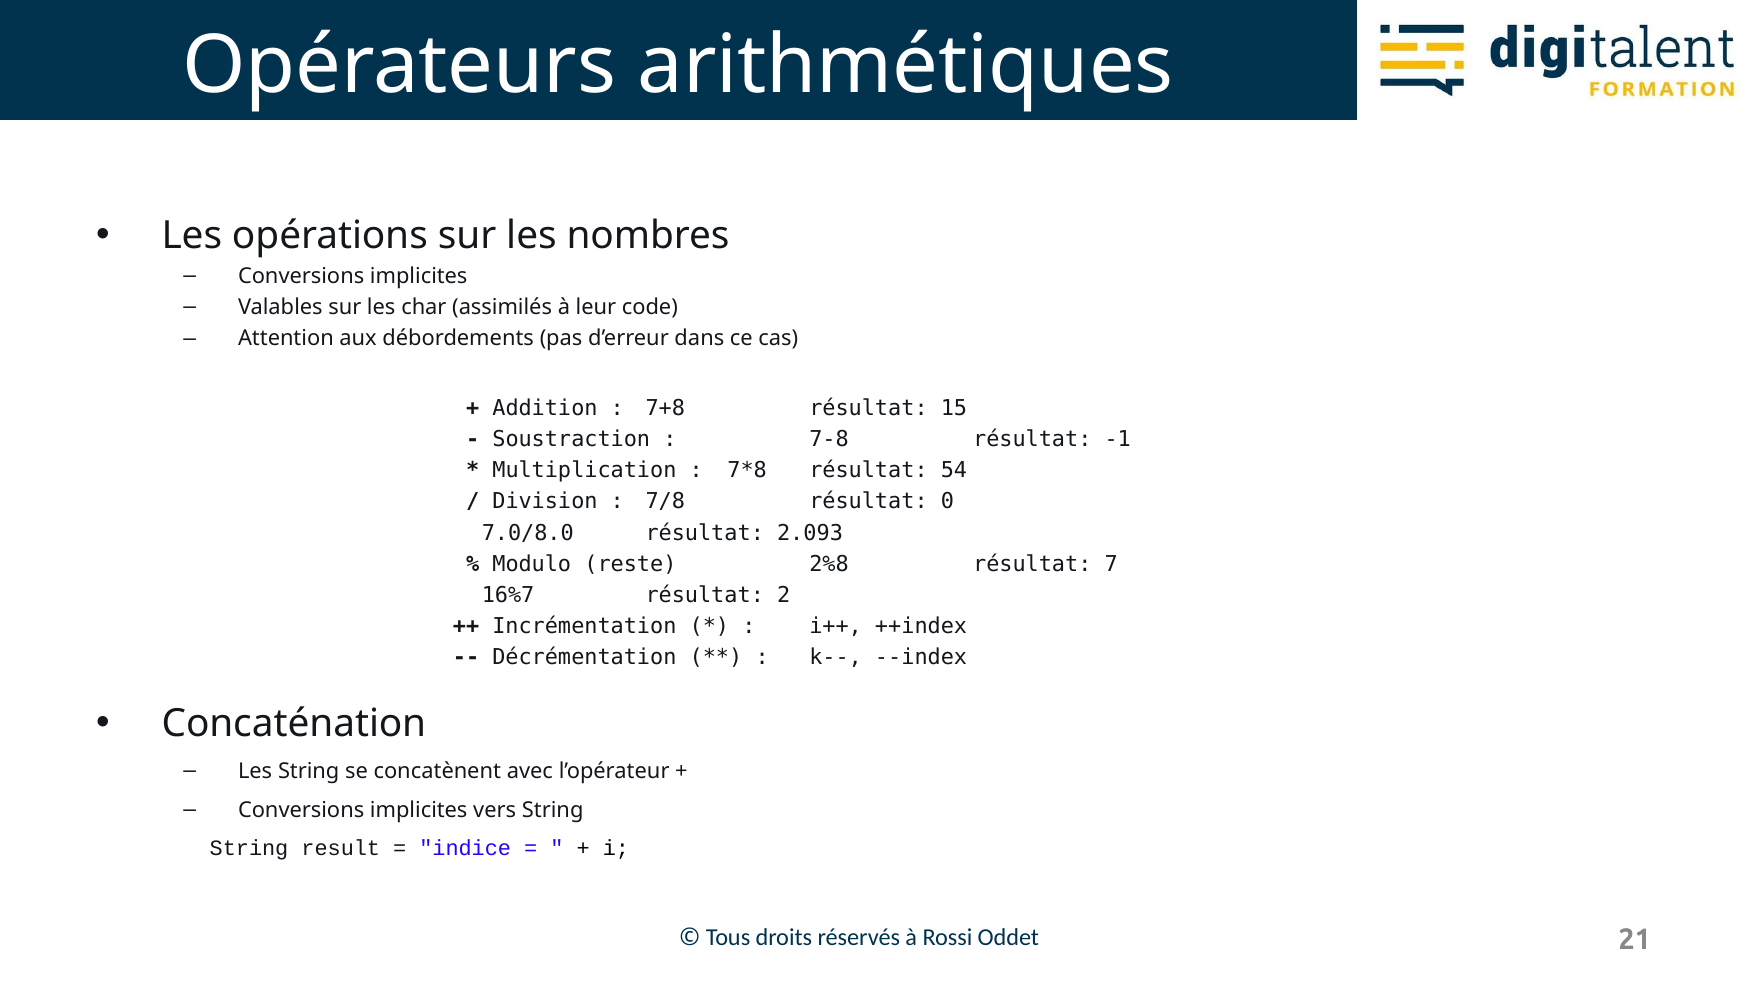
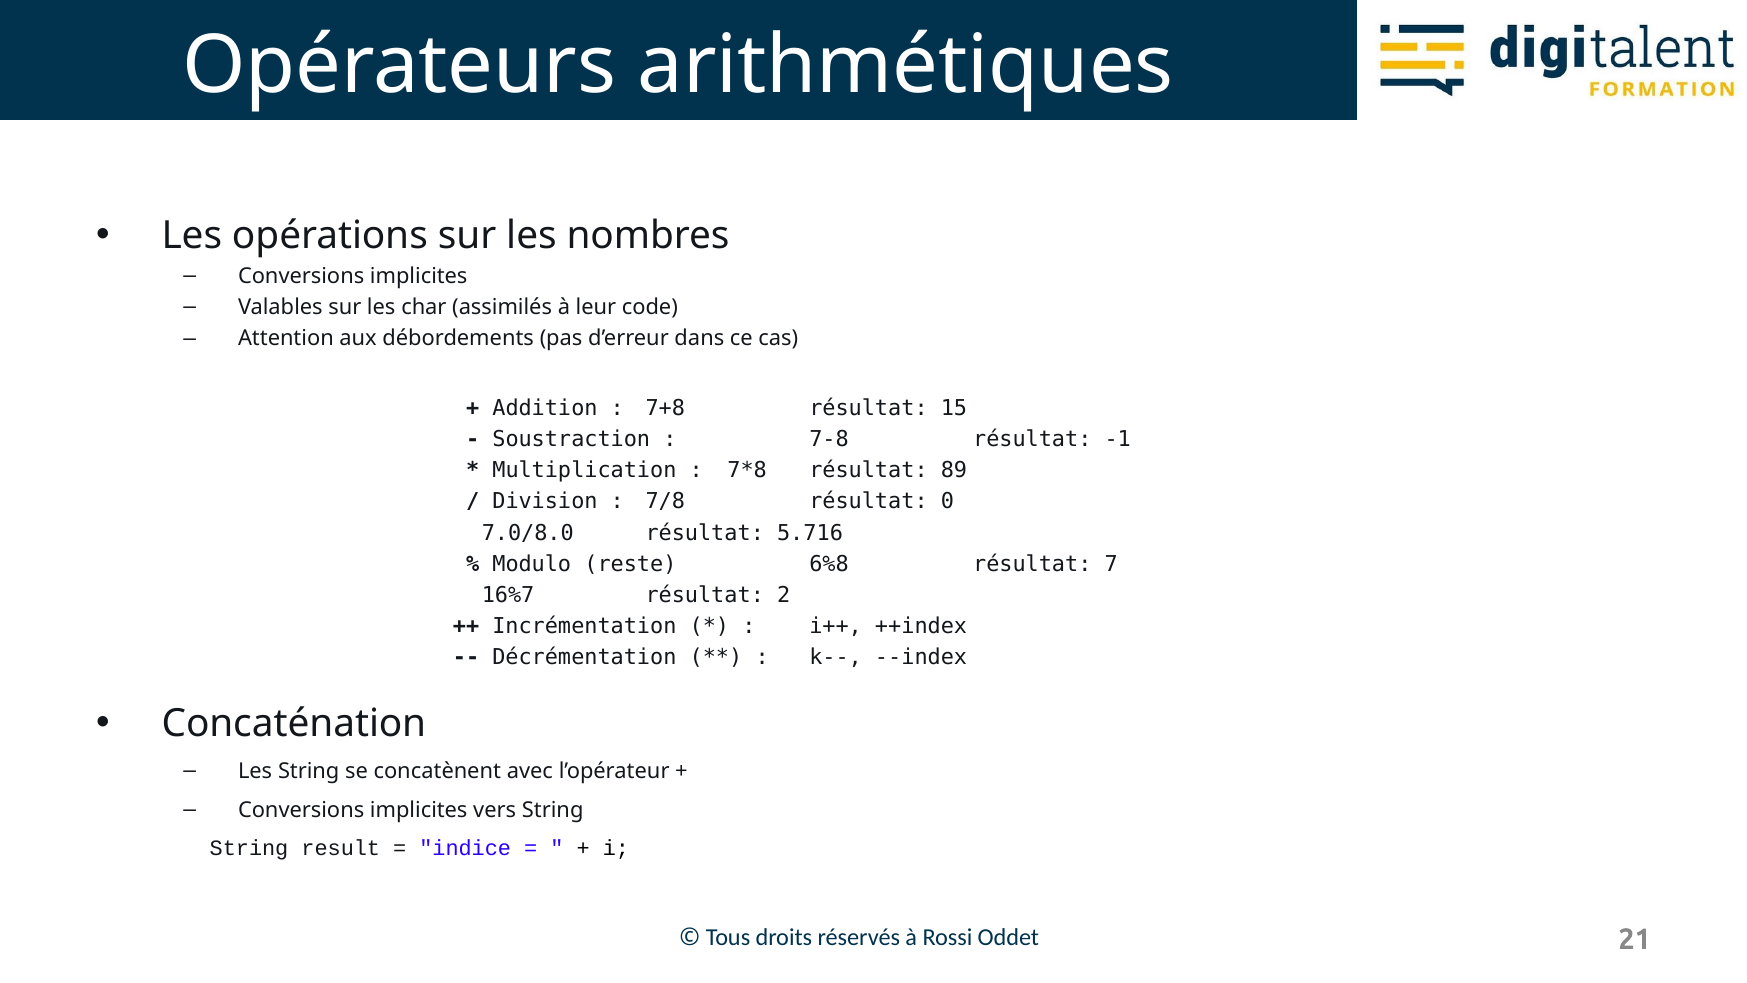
54: 54 -> 89
2.093: 2.093 -> 5.716
2%8: 2%8 -> 6%8
